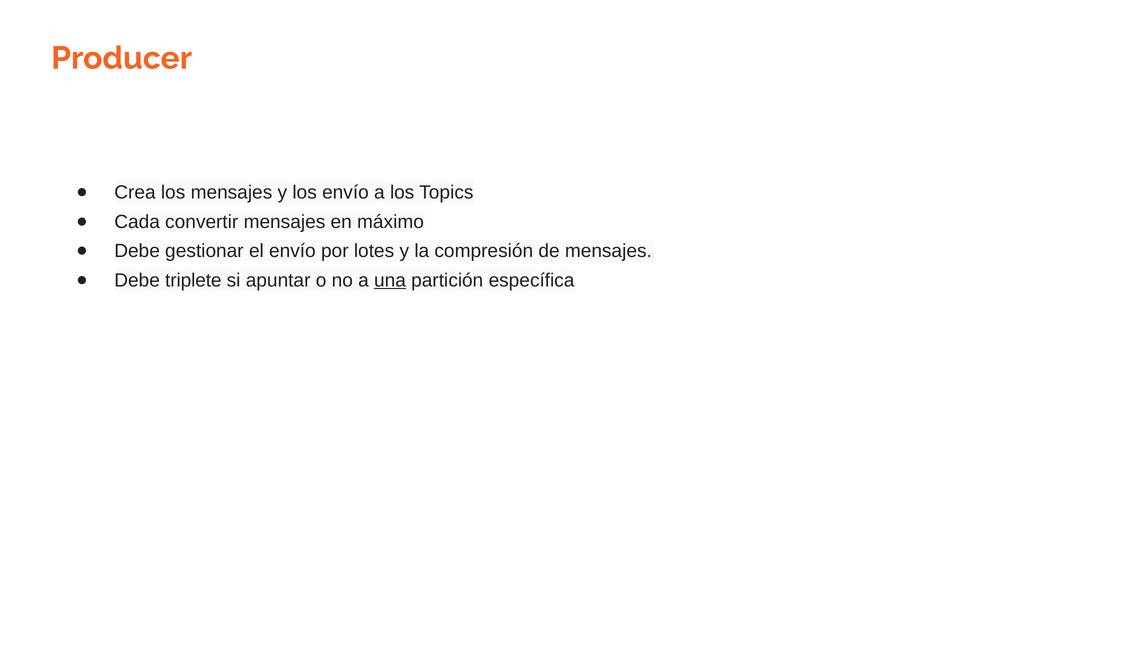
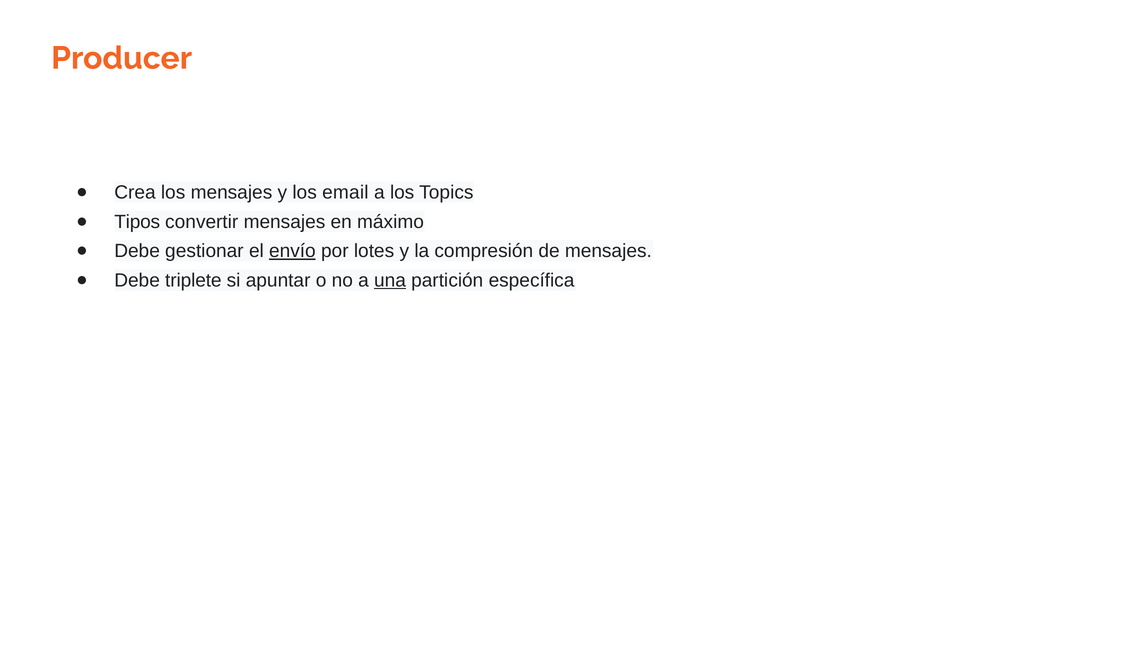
los envío: envío -> email
Cada: Cada -> Tipos
envío at (292, 251) underline: none -> present
